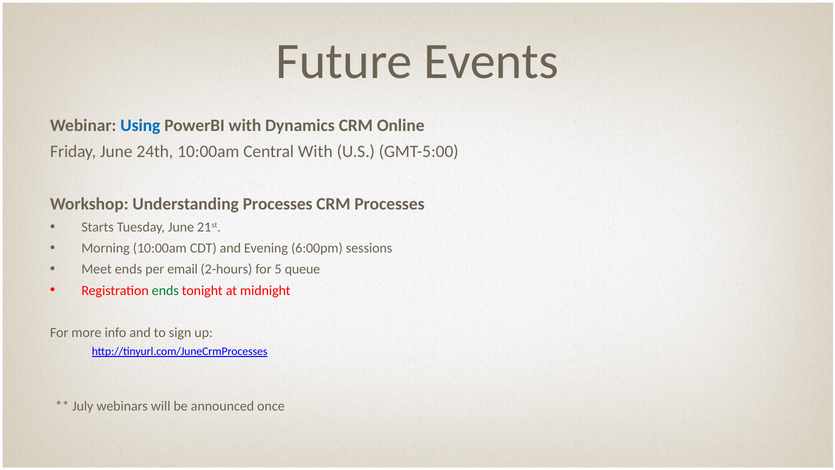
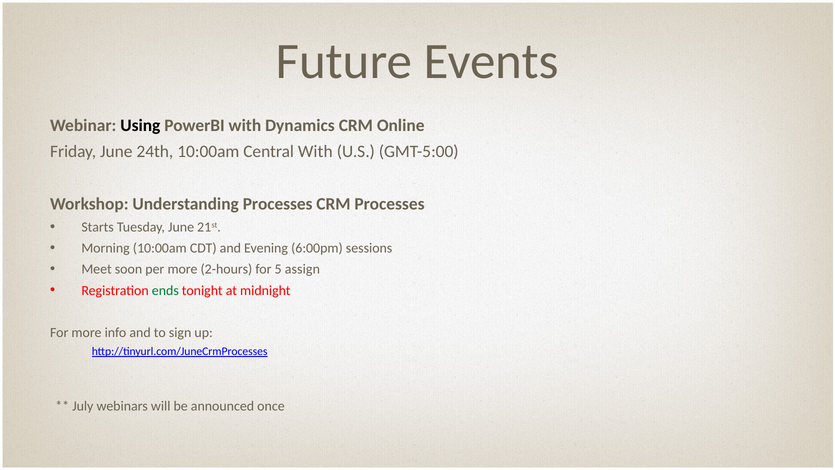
Using colour: blue -> black
Meet ends: ends -> soon
per email: email -> more
queue: queue -> assign
